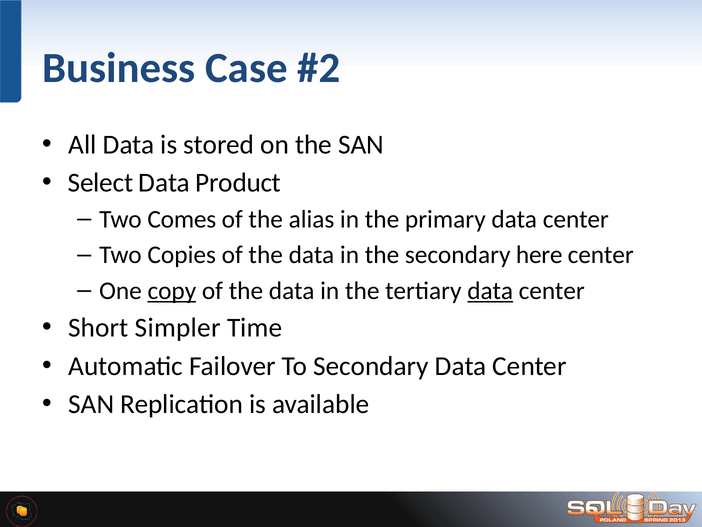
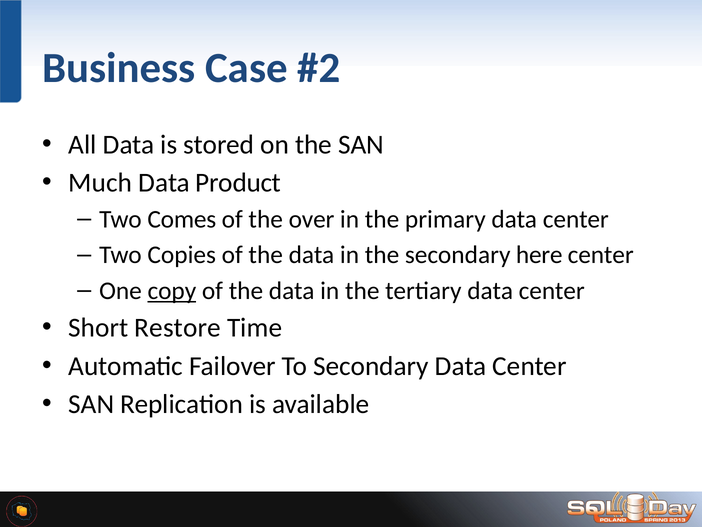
Select: Select -> Much
alias: alias -> over
data at (490, 290) underline: present -> none
Simpler: Simpler -> Restore
